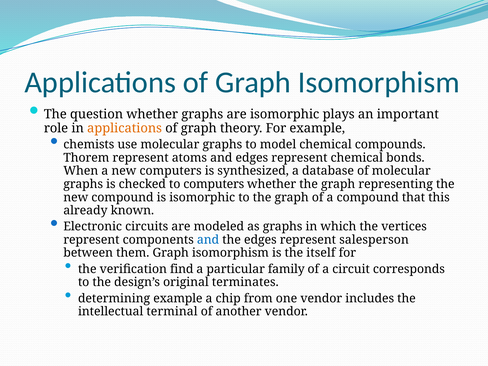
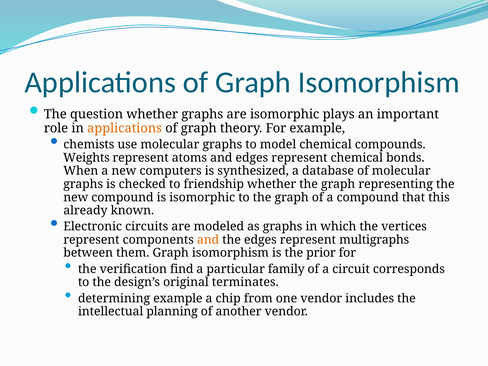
Thorem: Thorem -> Weights
to computers: computers -> friendship
and at (208, 240) colour: blue -> orange
salesperson: salesperson -> multigraphs
itself: itself -> prior
terminal: terminal -> planning
